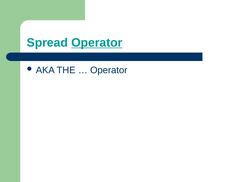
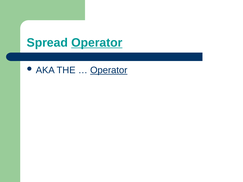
Operator at (109, 70) underline: none -> present
